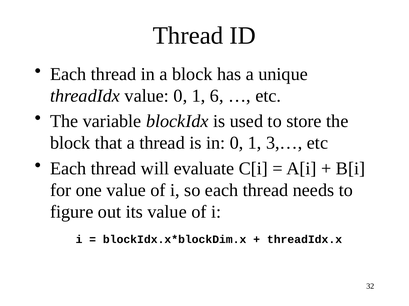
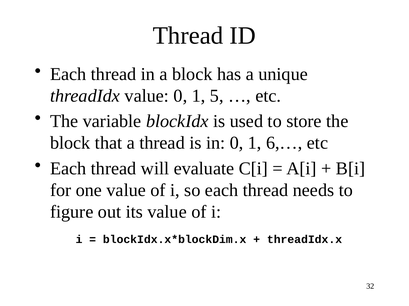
6: 6 -> 5
3,…: 3,… -> 6,…
